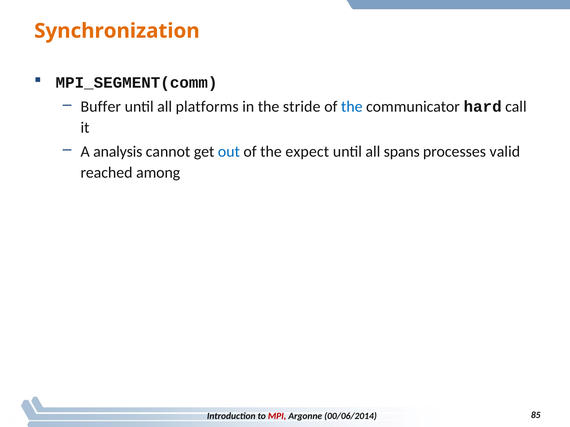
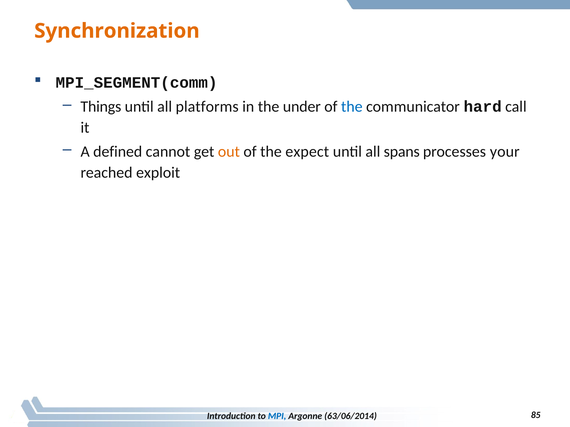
Buffer: Buffer -> Things
stride: stride -> under
analysis: analysis -> defined
out colour: blue -> orange
valid: valid -> your
among: among -> exploit
MPI colour: red -> blue
00/06/2014: 00/06/2014 -> 63/06/2014
